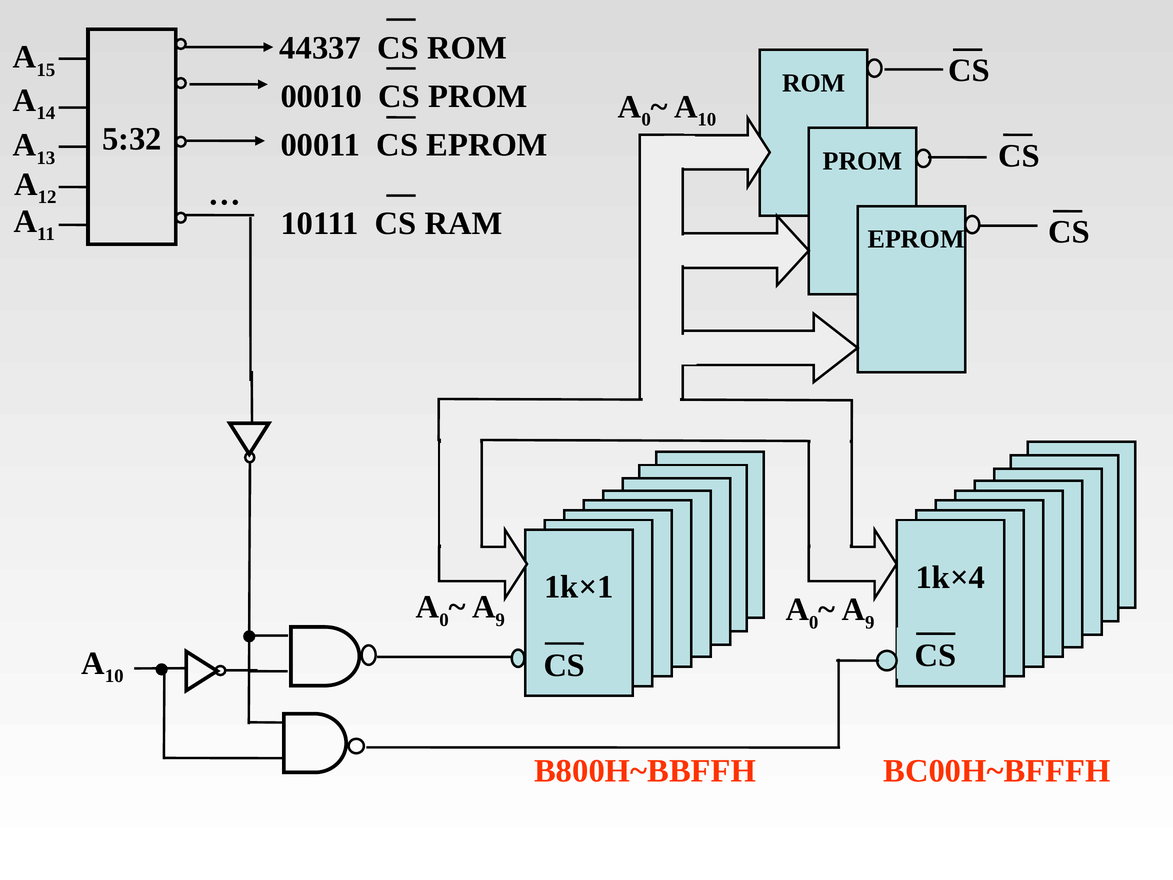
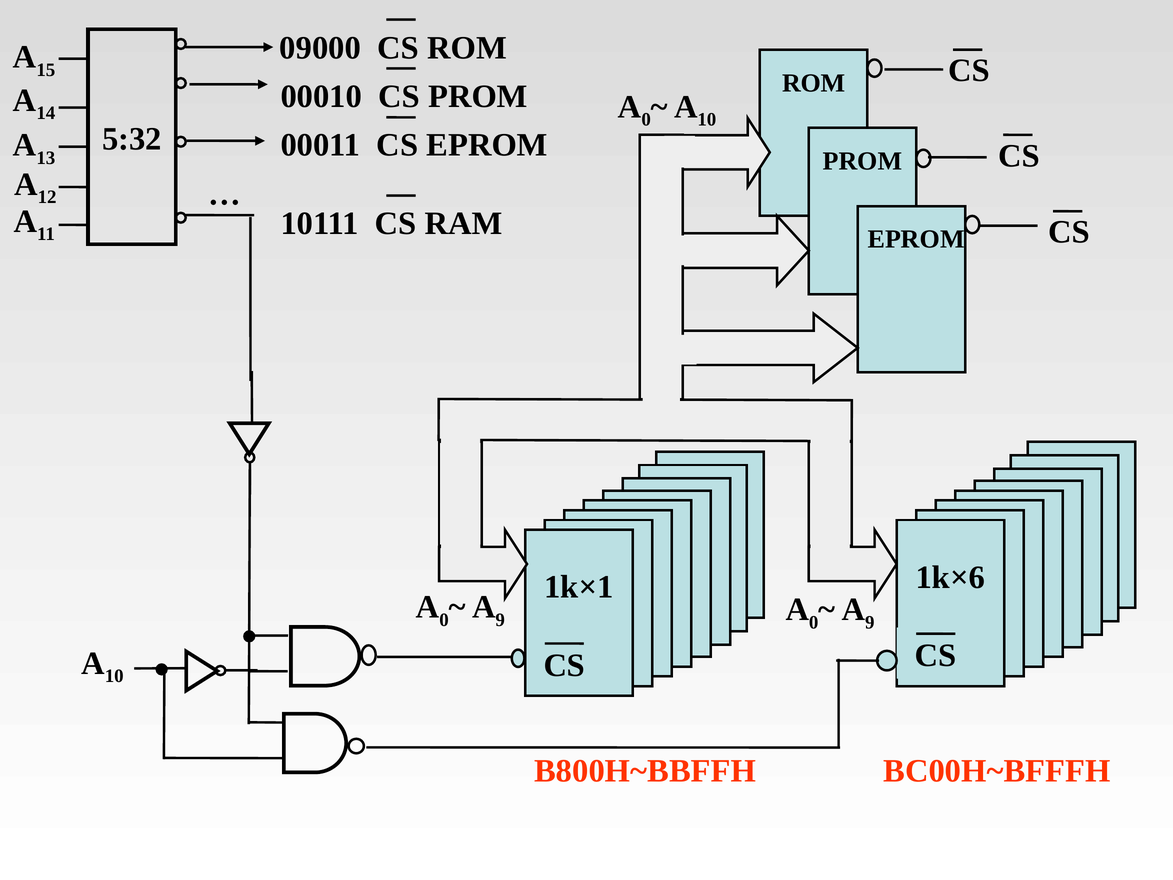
44337: 44337 -> 09000
1k×4: 1k×4 -> 1k×6
